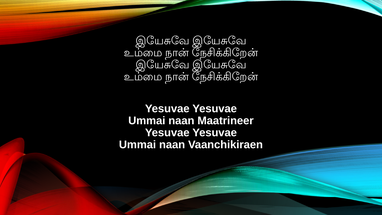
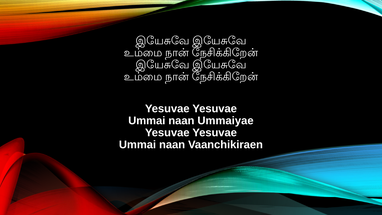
Maatrineer: Maatrineer -> Ummaiyae
